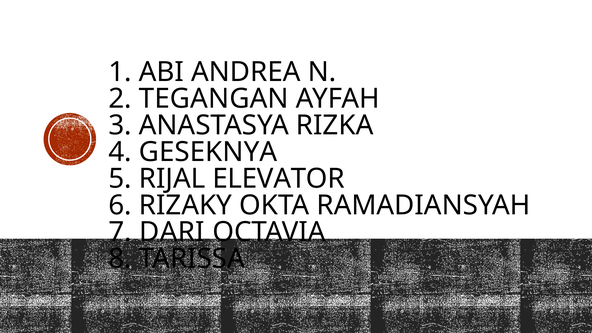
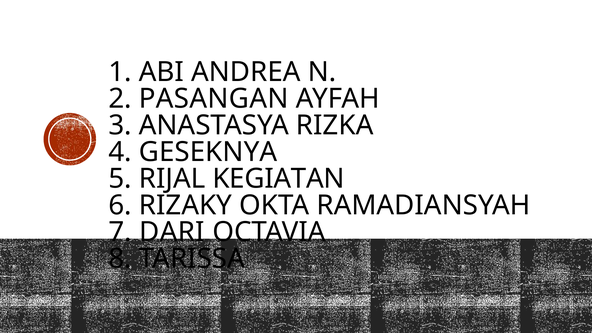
TEGANGAN: TEGANGAN -> PASANGAN
ELEVATOR: ELEVATOR -> KEGIATAN
